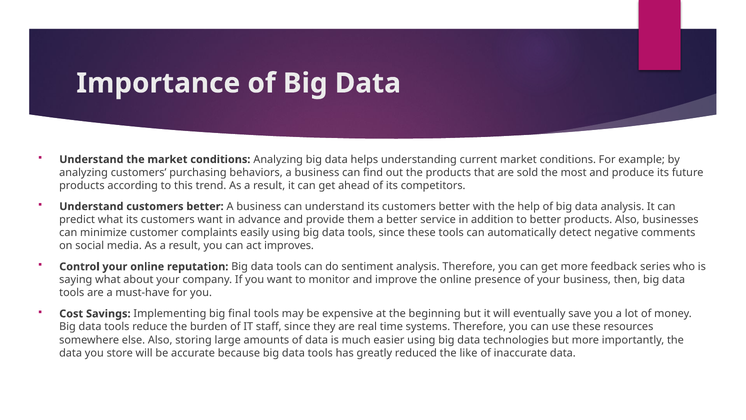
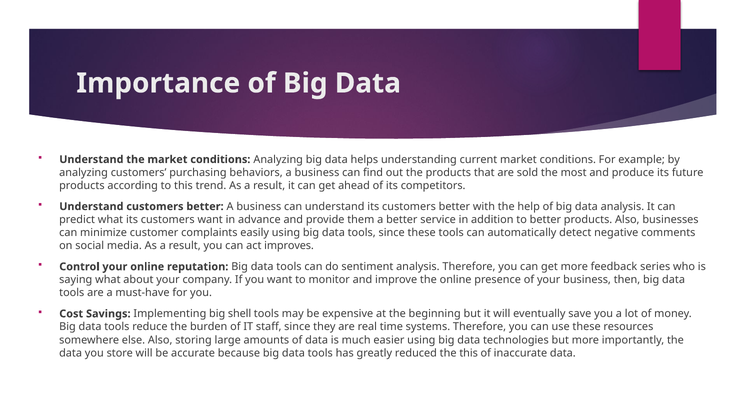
final: final -> shell
the like: like -> this
